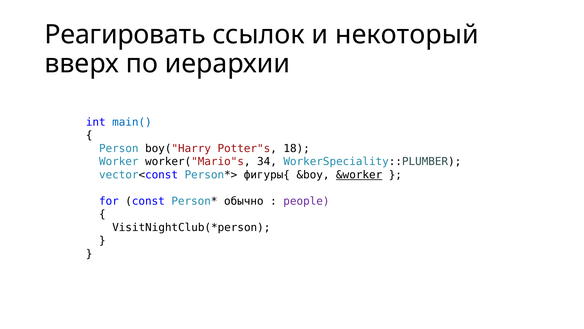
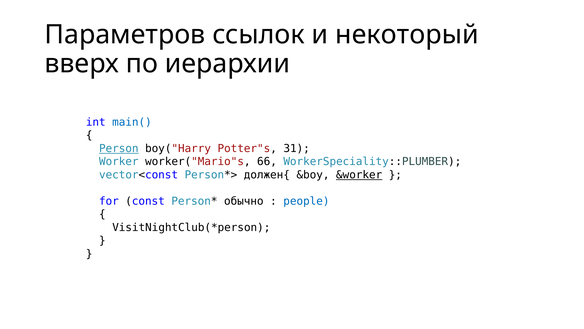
Реагировать: Реагировать -> Параметров
Person underline: none -> present
18: 18 -> 31
34: 34 -> 66
фигуры{: фигуры{ -> должен{
people colour: purple -> blue
